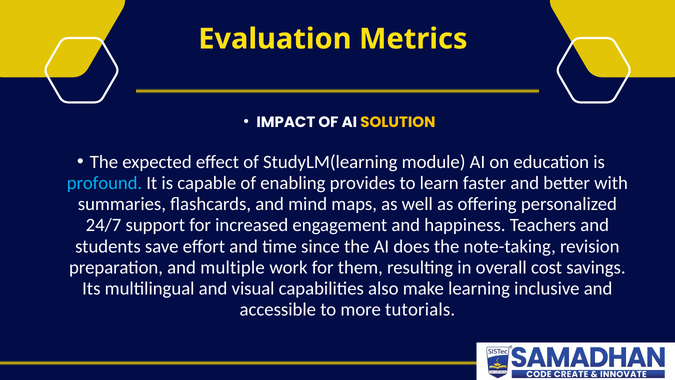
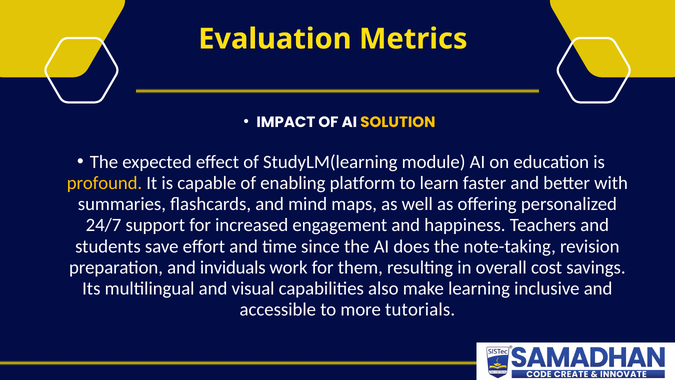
profound colour: light blue -> yellow
provides: provides -> platform
multiple: multiple -> inviduals
